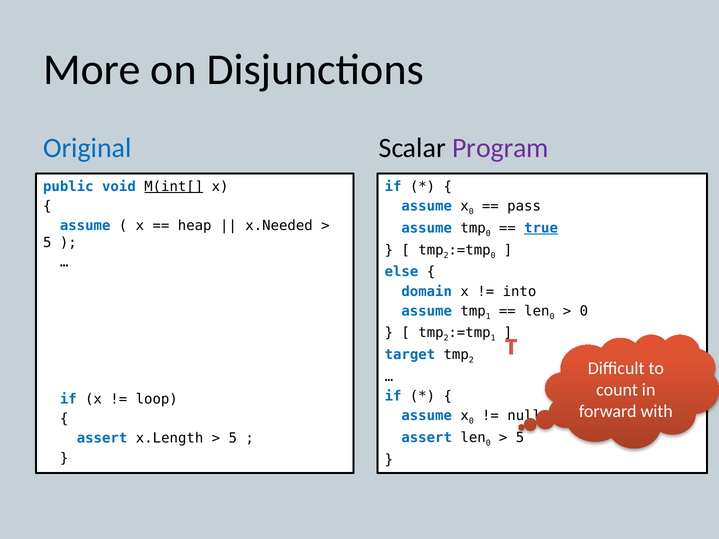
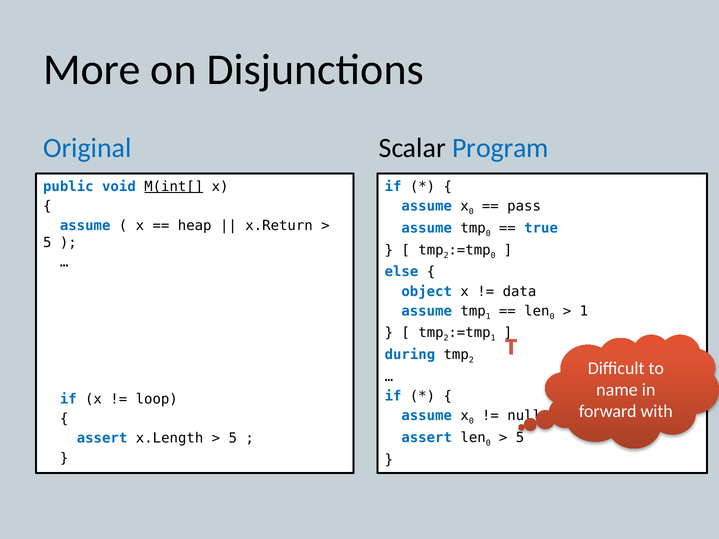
Program colour: purple -> blue
x.Needed: x.Needed -> x.Return
true underline: present -> none
domain: domain -> object
into: into -> data
0 at (584, 311): 0 -> 1
target: target -> during
count: count -> name
